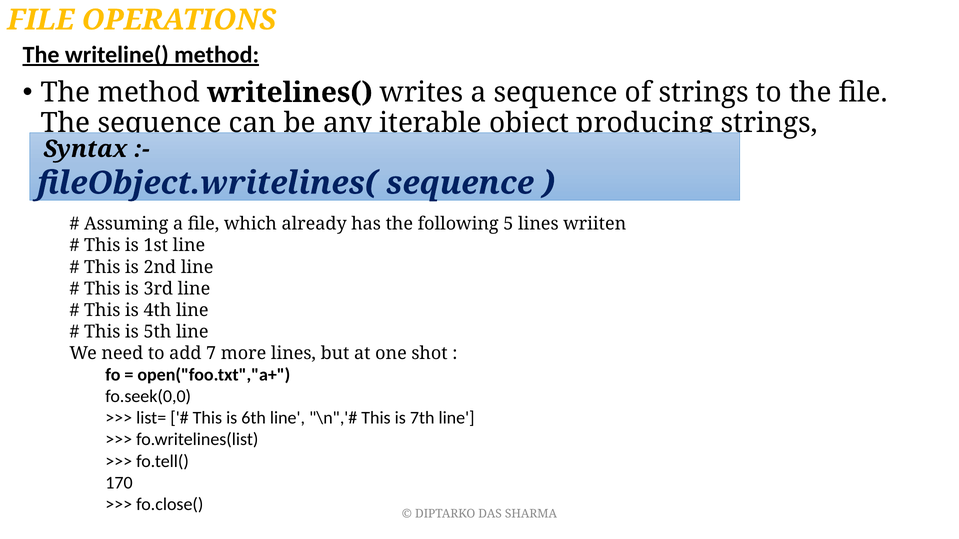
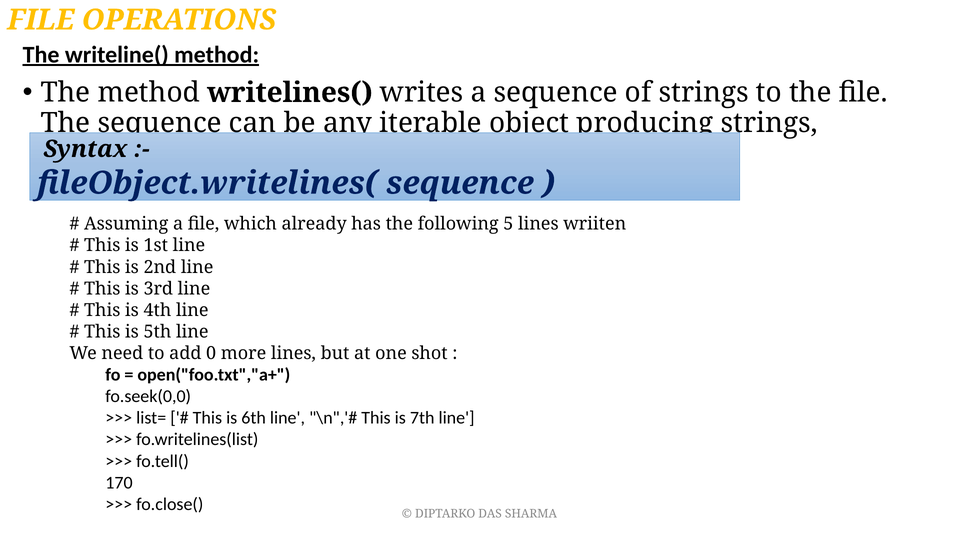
7: 7 -> 0
